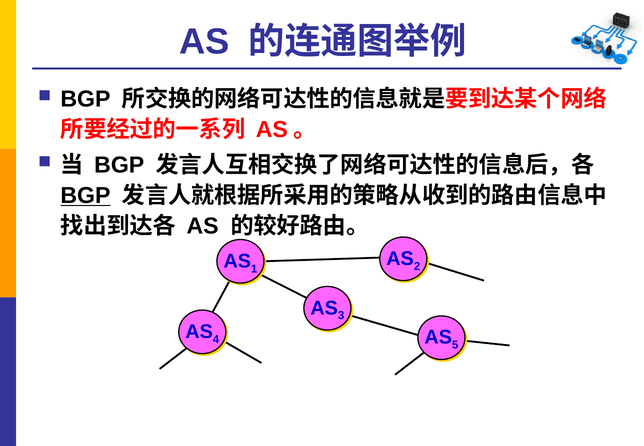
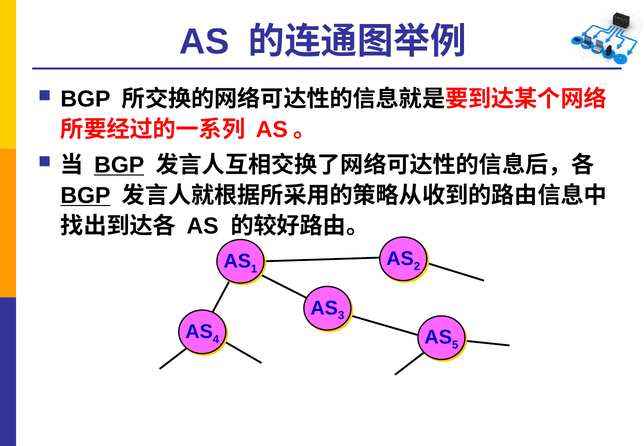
BGP at (119, 165) underline: none -> present
